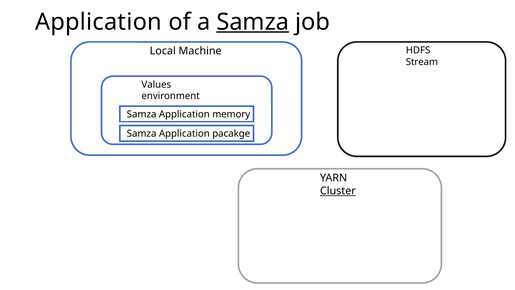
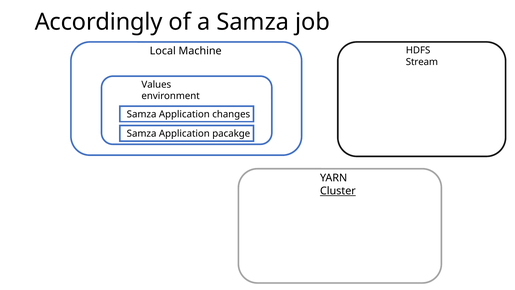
Application at (98, 22): Application -> Accordingly
Samza at (253, 22) underline: present -> none
memory: memory -> changes
